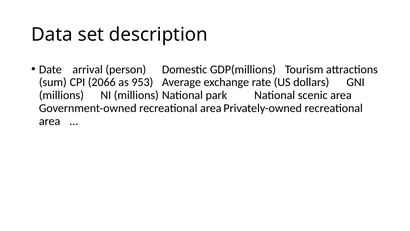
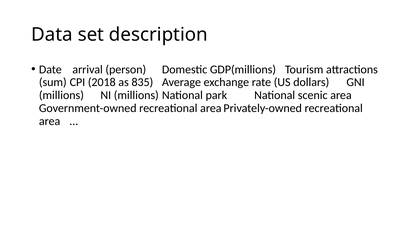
2066: 2066 -> 2018
953: 953 -> 835
